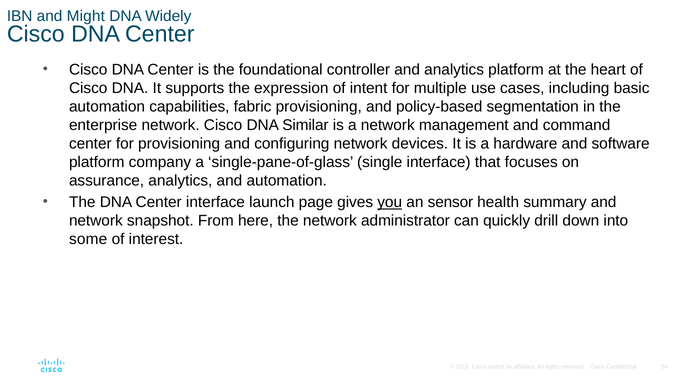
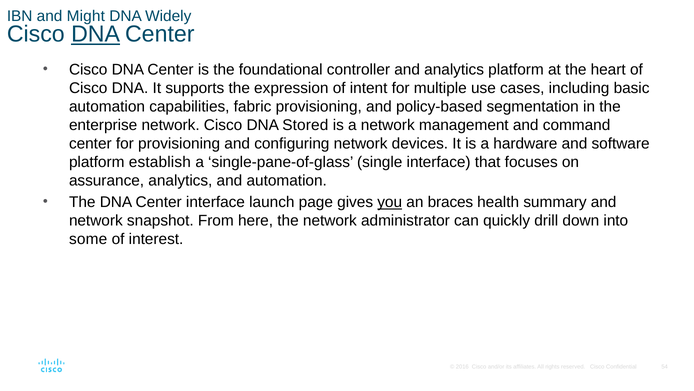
DNA at (96, 34) underline: none -> present
Similar: Similar -> Stored
company: company -> establish
sensor: sensor -> braces
